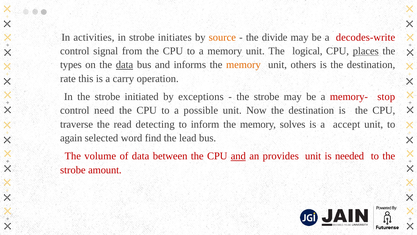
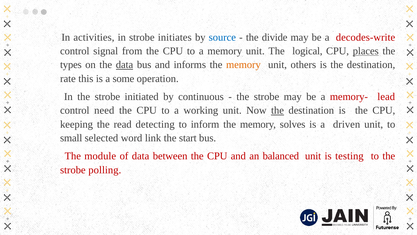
source colour: orange -> blue
carry: carry -> some
exceptions: exceptions -> continuous
stop: stop -> lead
possible: possible -> working
the at (278, 110) underline: none -> present
traverse: traverse -> keeping
accept: accept -> driven
again: again -> small
find: find -> link
lead: lead -> start
volume: volume -> module
and at (238, 156) underline: present -> none
provides: provides -> balanced
needed: needed -> testing
amount: amount -> polling
